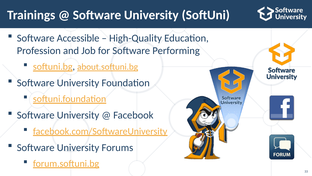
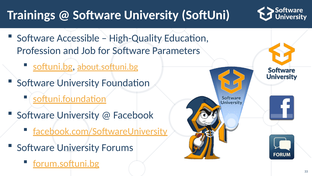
Performing: Performing -> Parameters
